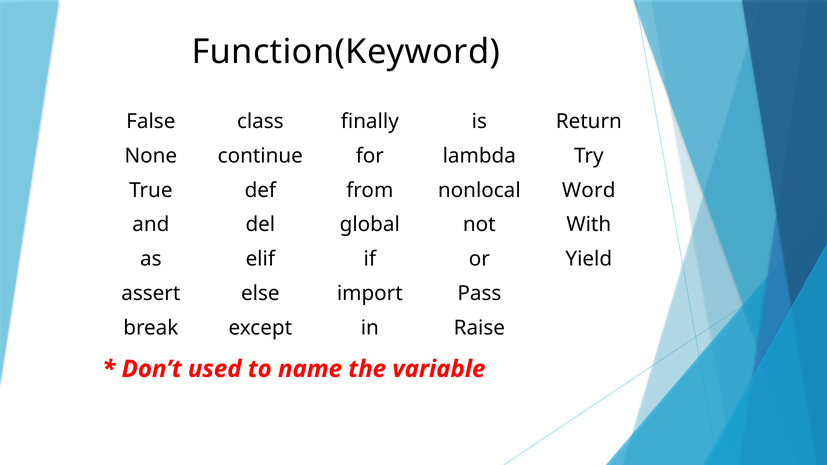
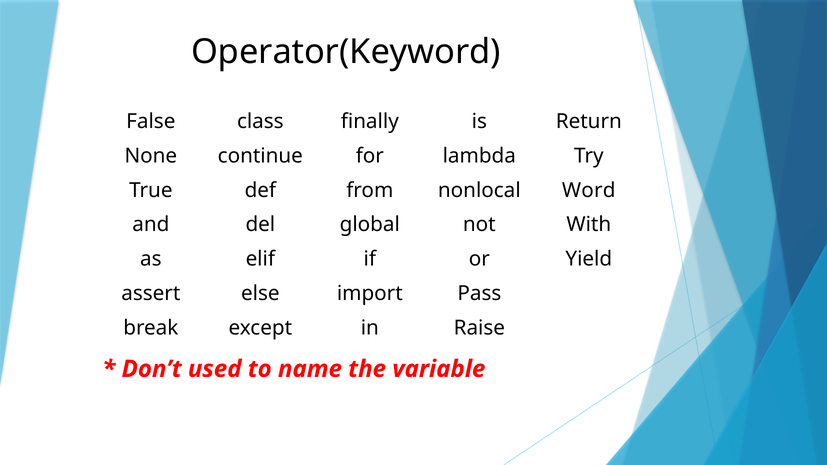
Function(Keyword: Function(Keyword -> Operator(Keyword
